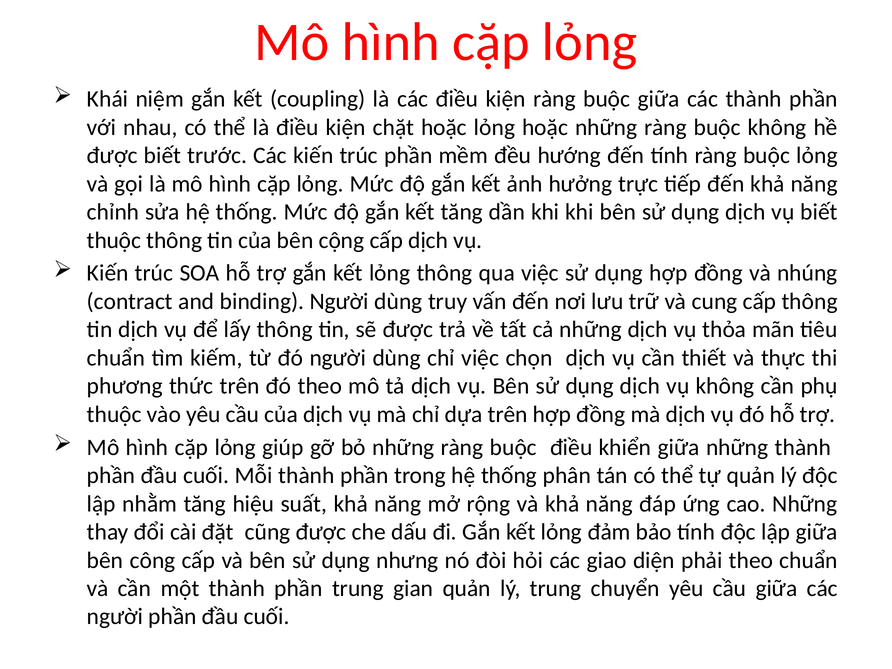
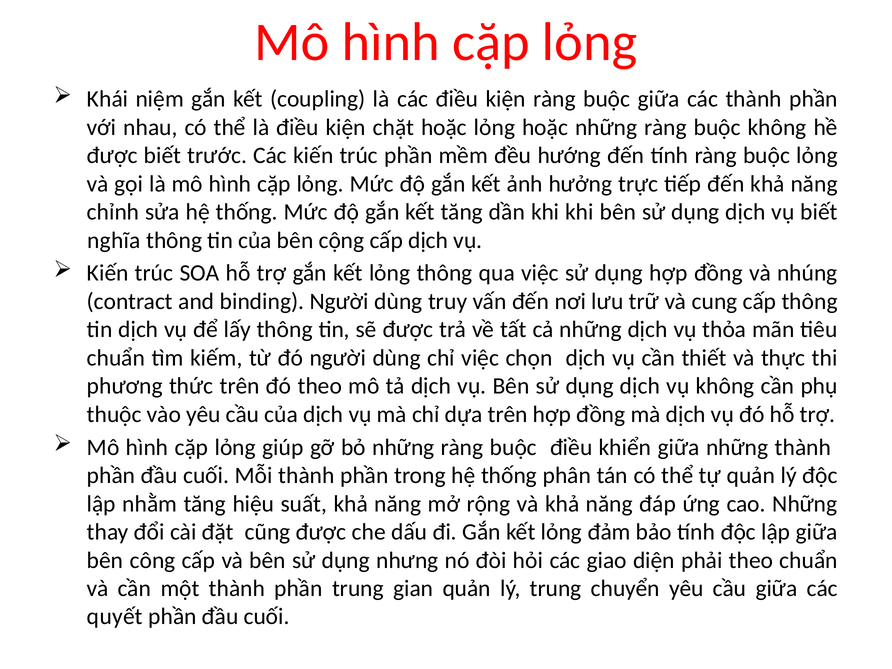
thuộc at (114, 240): thuộc -> nghĩa
người at (115, 617): người -> quyết
